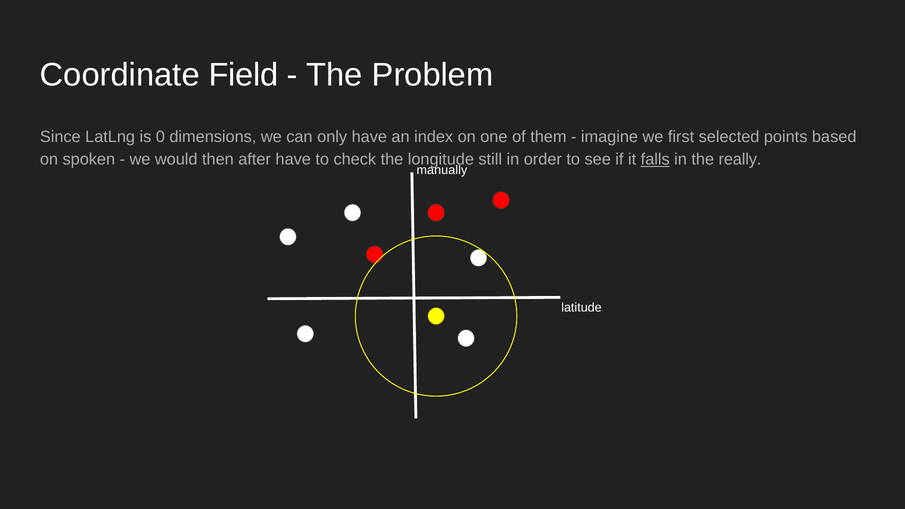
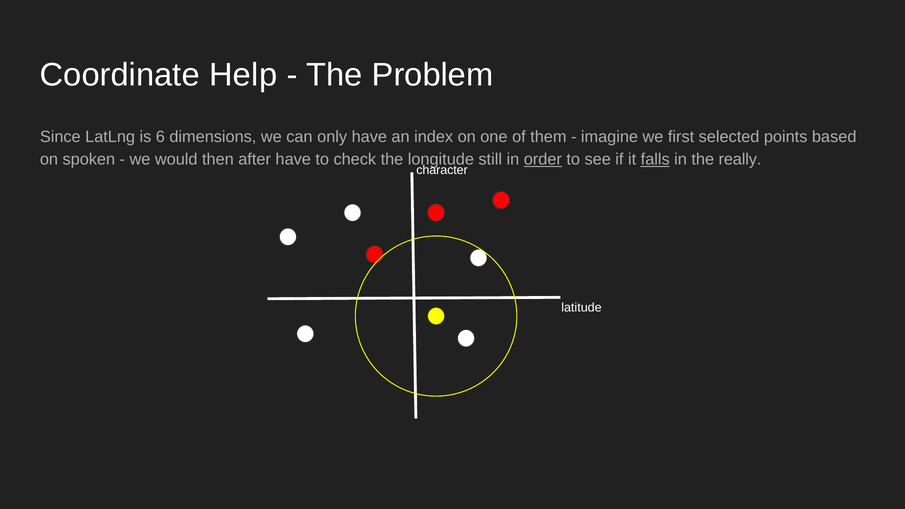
Field: Field -> Help
0: 0 -> 6
order underline: none -> present
manually: manually -> character
